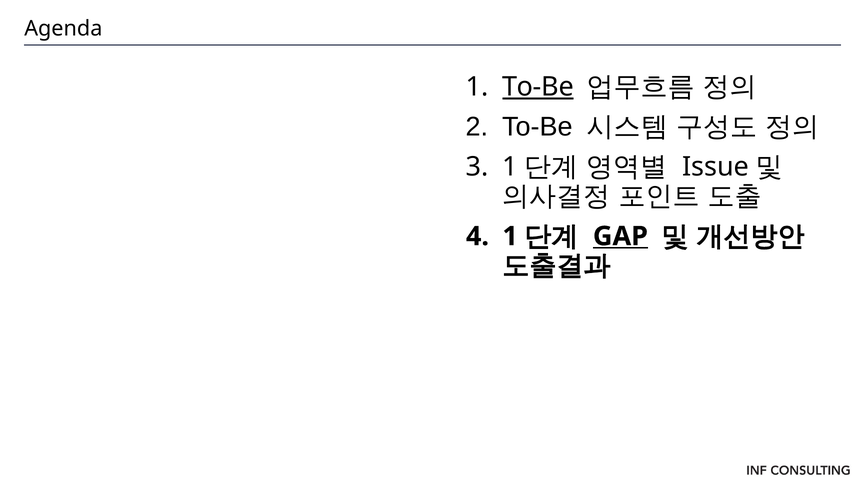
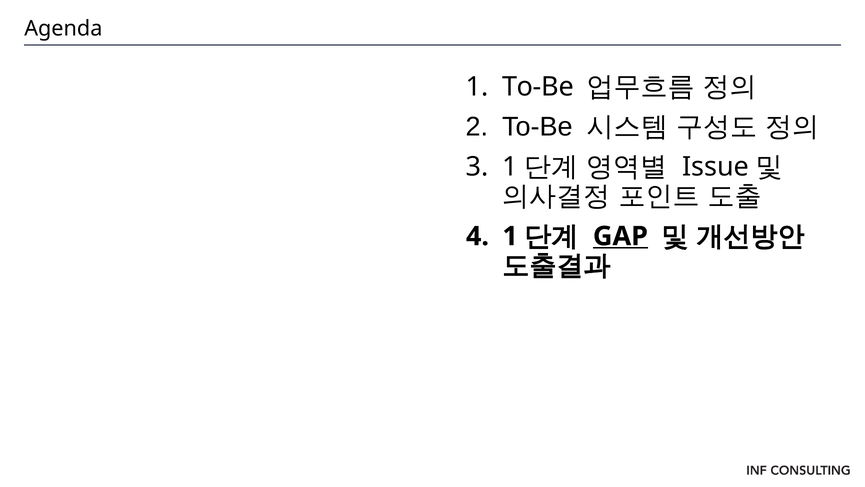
To-Be at (538, 87) underline: present -> none
